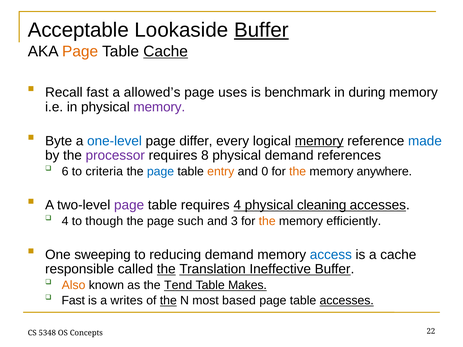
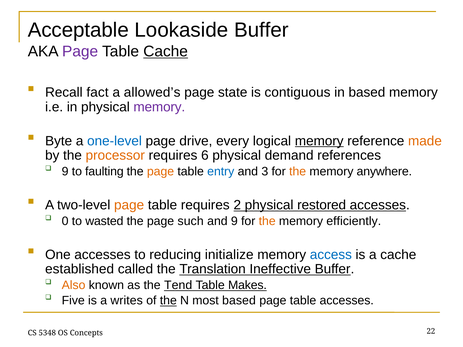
Buffer at (261, 30) underline: present -> none
Page at (80, 51) colour: orange -> purple
Recall fast: fast -> fact
uses: uses -> state
benchmark: benchmark -> contiguous
in during: during -> based
differ: differ -> drive
made colour: blue -> orange
processor colour: purple -> orange
8: 8 -> 6
6 at (65, 172): 6 -> 9
criteria: criteria -> faulting
page at (161, 172) colour: blue -> orange
entry colour: orange -> blue
0: 0 -> 3
page at (129, 205) colour: purple -> orange
requires 4: 4 -> 2
cleaning: cleaning -> restored
4 at (65, 221): 4 -> 0
though: though -> wasted
and 3: 3 -> 9
One sweeping: sweeping -> accesses
reducing demand: demand -> initialize
responsible: responsible -> established
the at (166, 269) underline: present -> none
Fast at (73, 301): Fast -> Five
accesses at (347, 301) underline: present -> none
